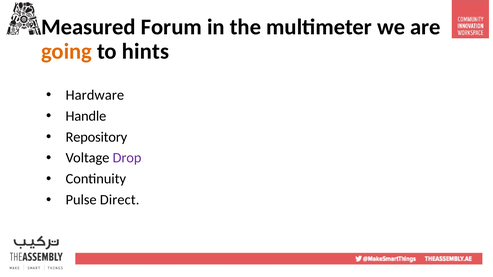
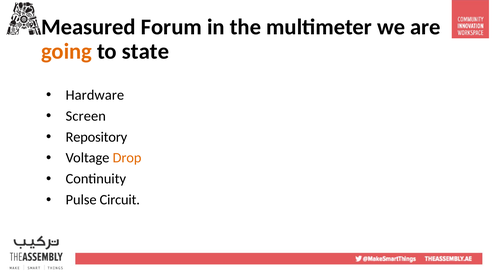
hints: hints -> state
Handle: Handle -> Screen
Drop colour: purple -> orange
Direct: Direct -> Circuit
